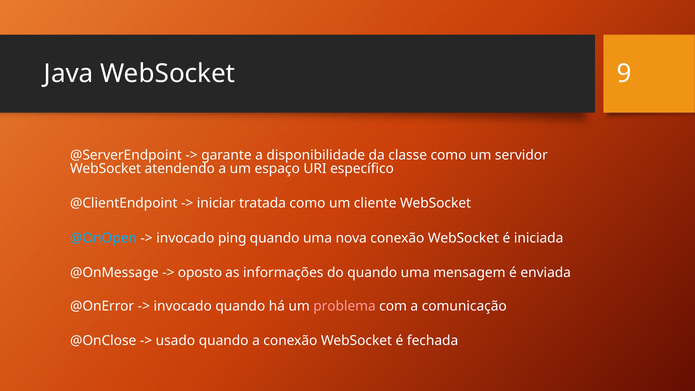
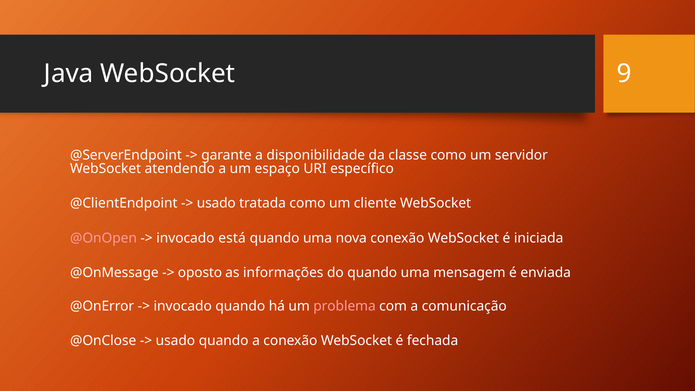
iniciar at (216, 203): iniciar -> usado
@OnOpen colour: light blue -> pink
ping: ping -> está
